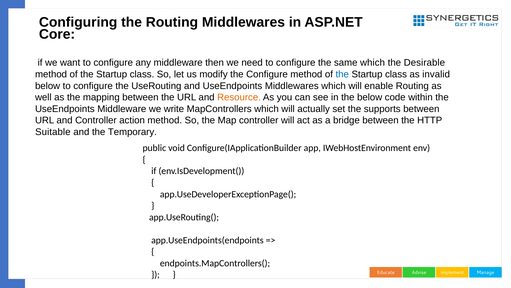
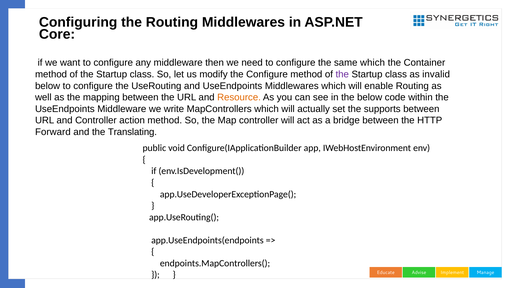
Desirable: Desirable -> Container
the at (342, 74) colour: blue -> purple
Suitable: Suitable -> Forward
Temporary: Temporary -> Translating
